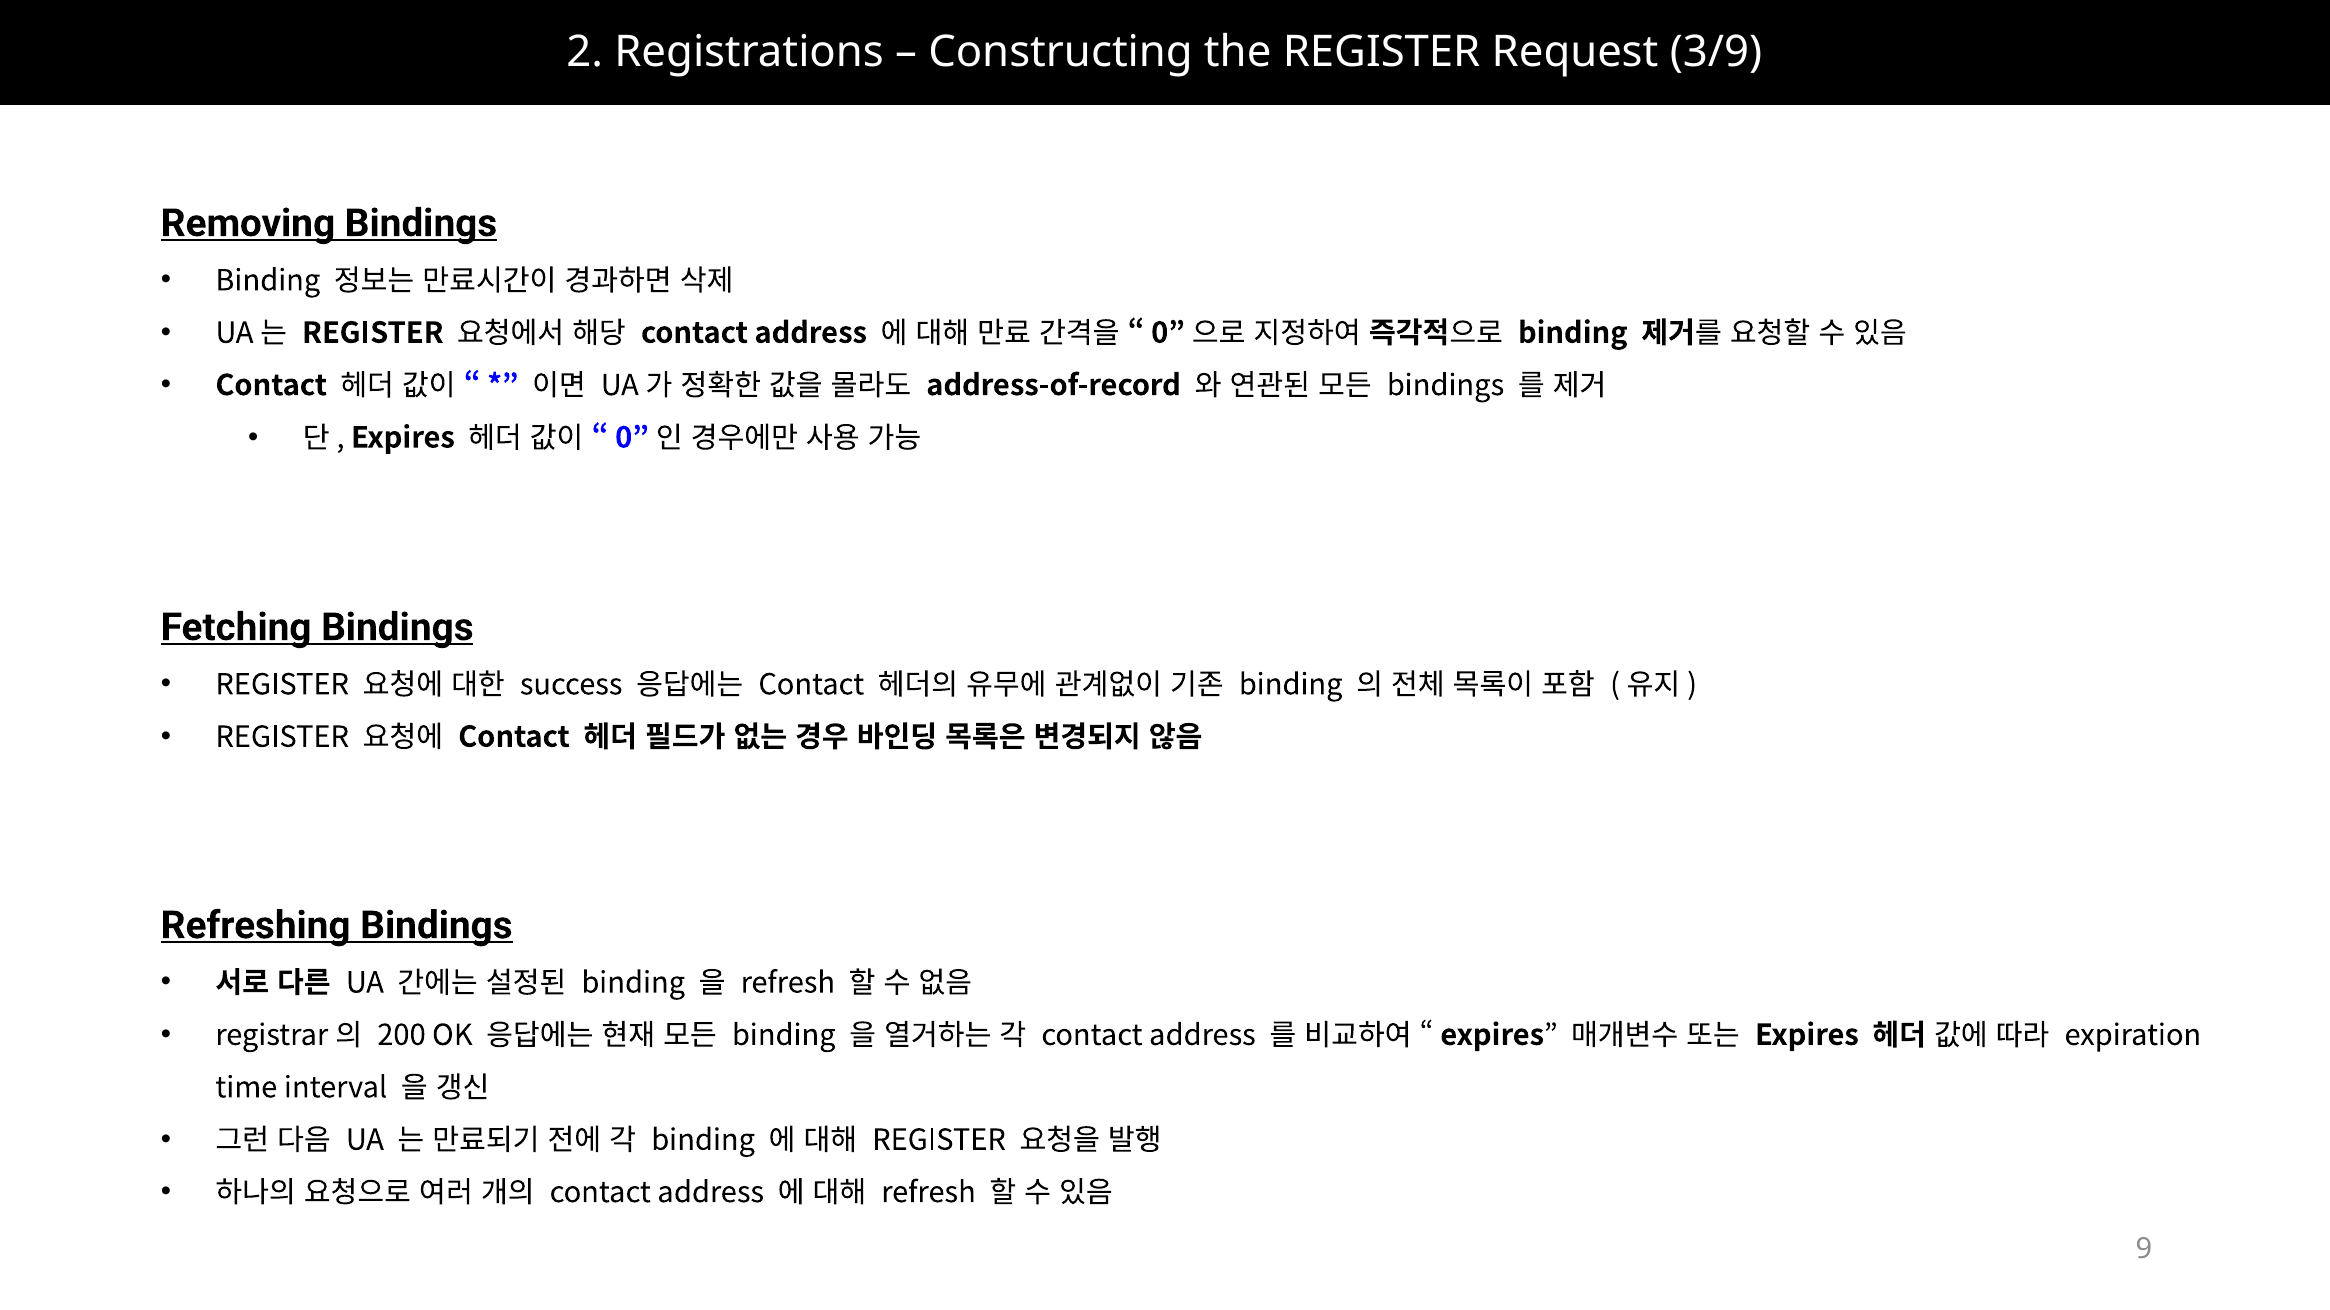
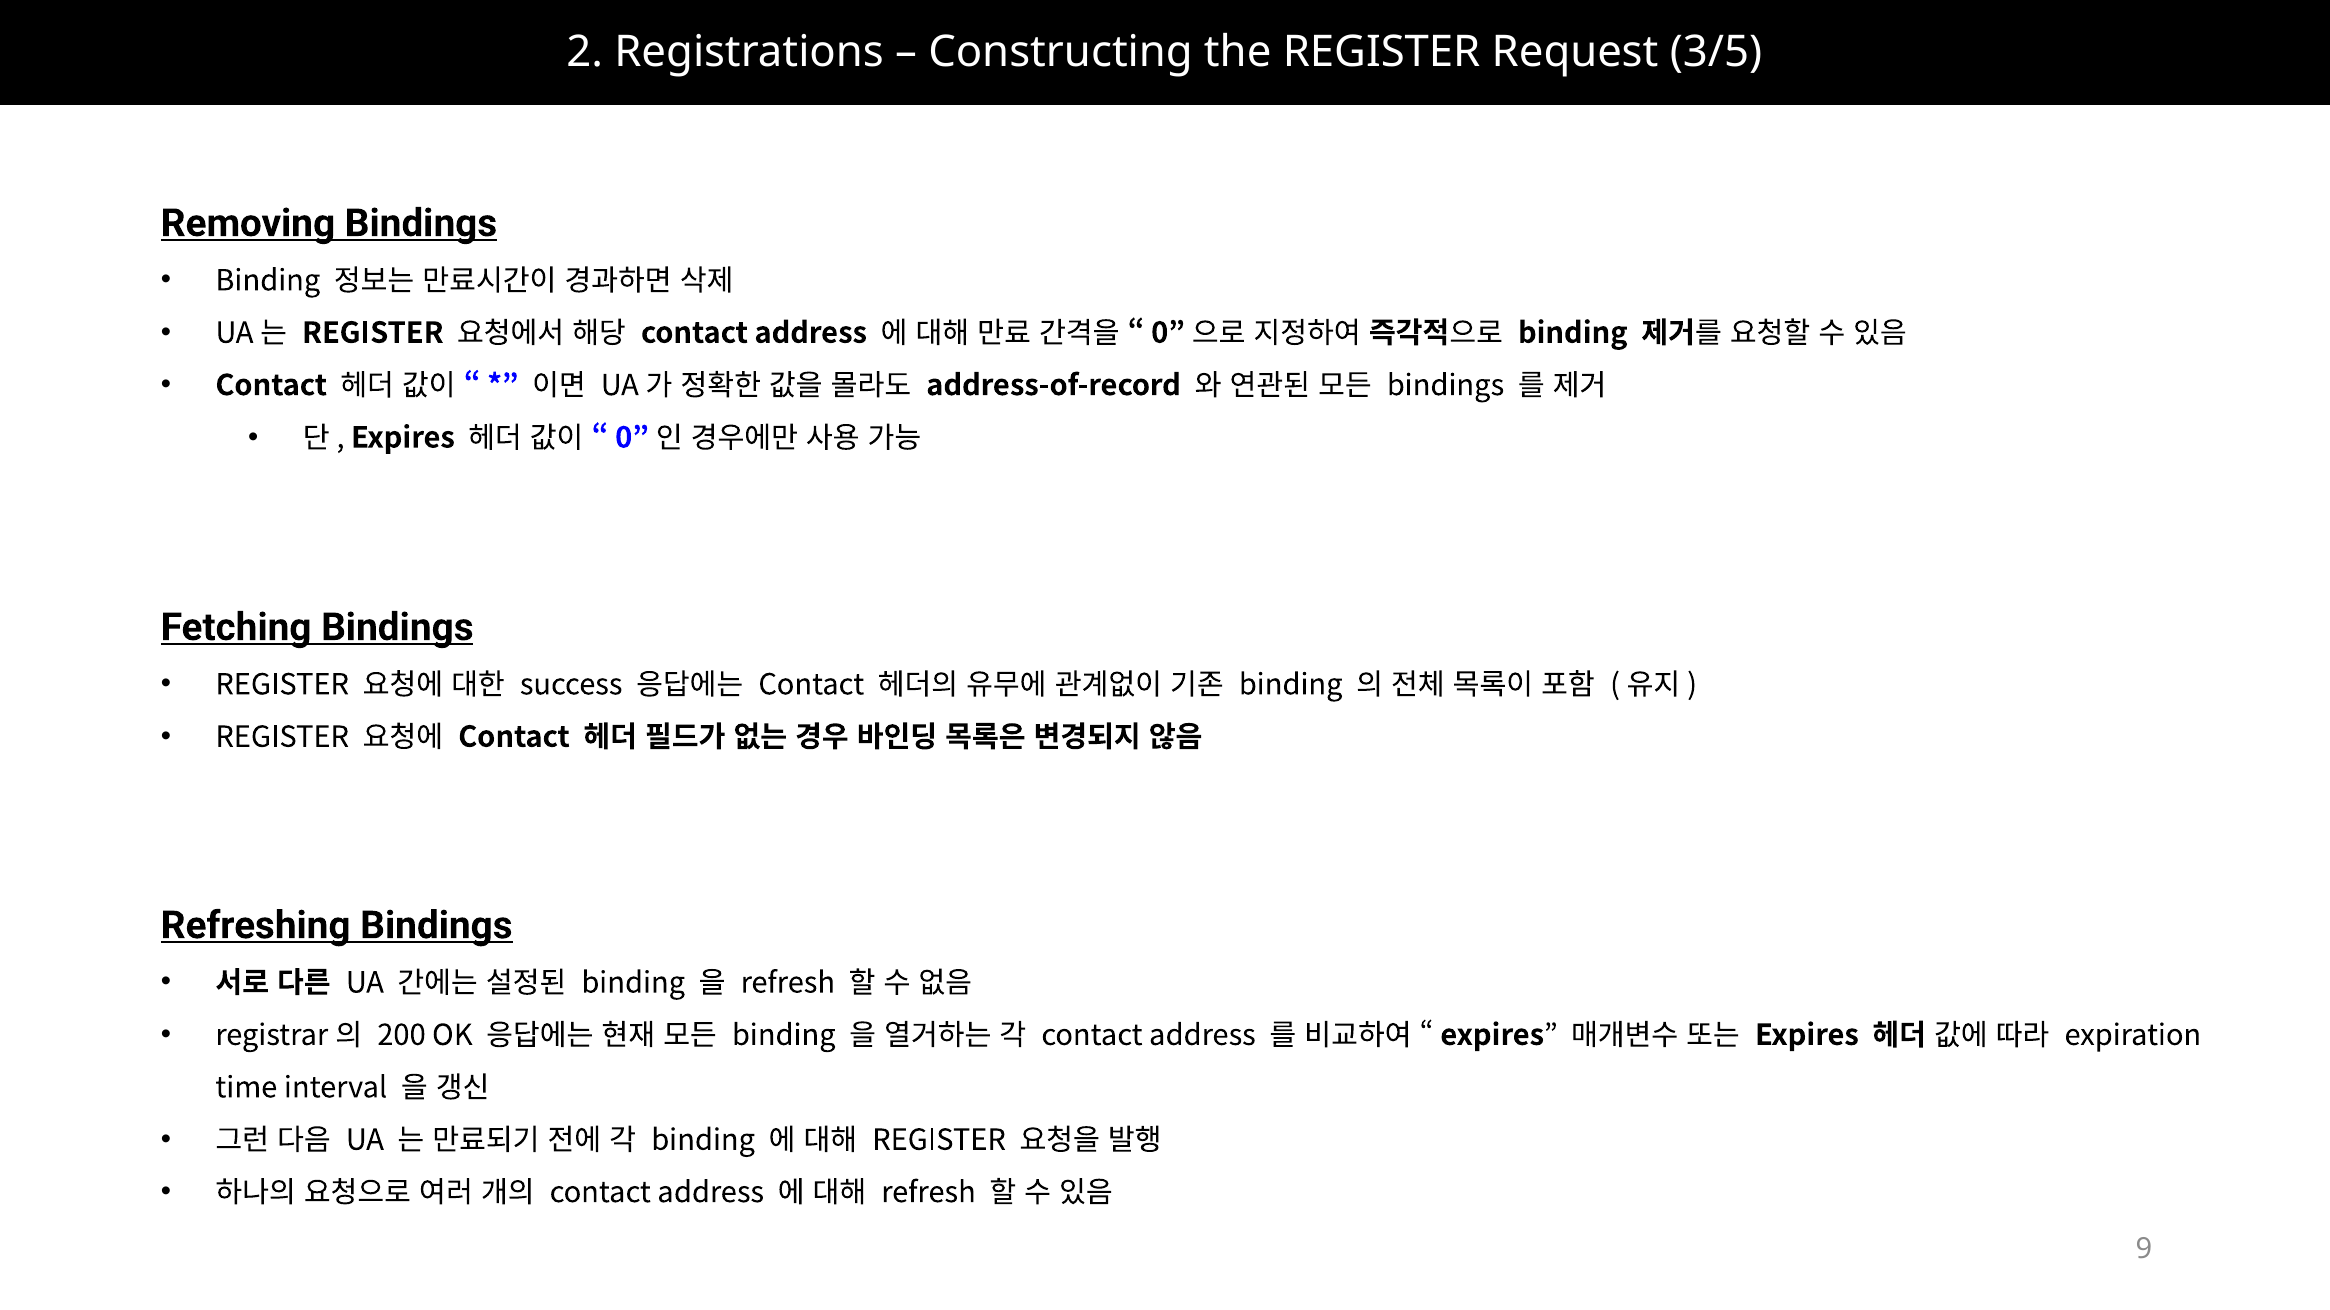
3/9: 3/9 -> 3/5
